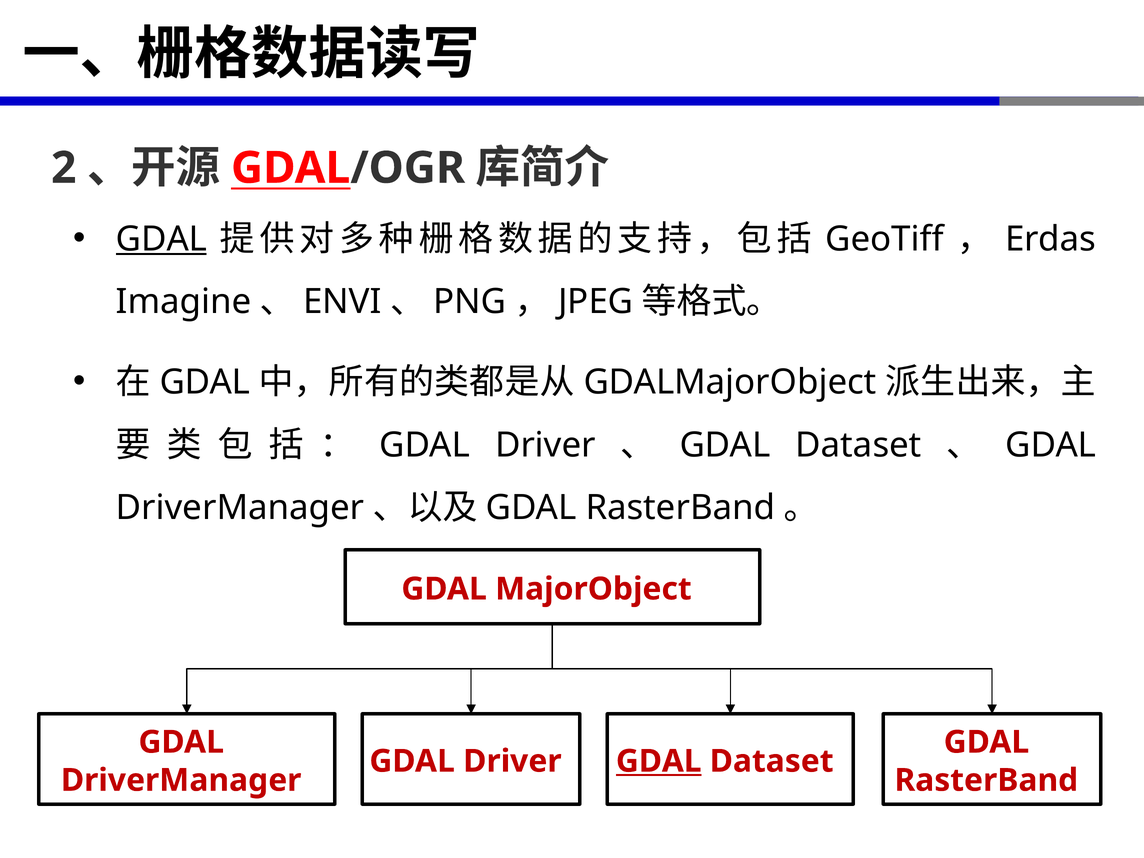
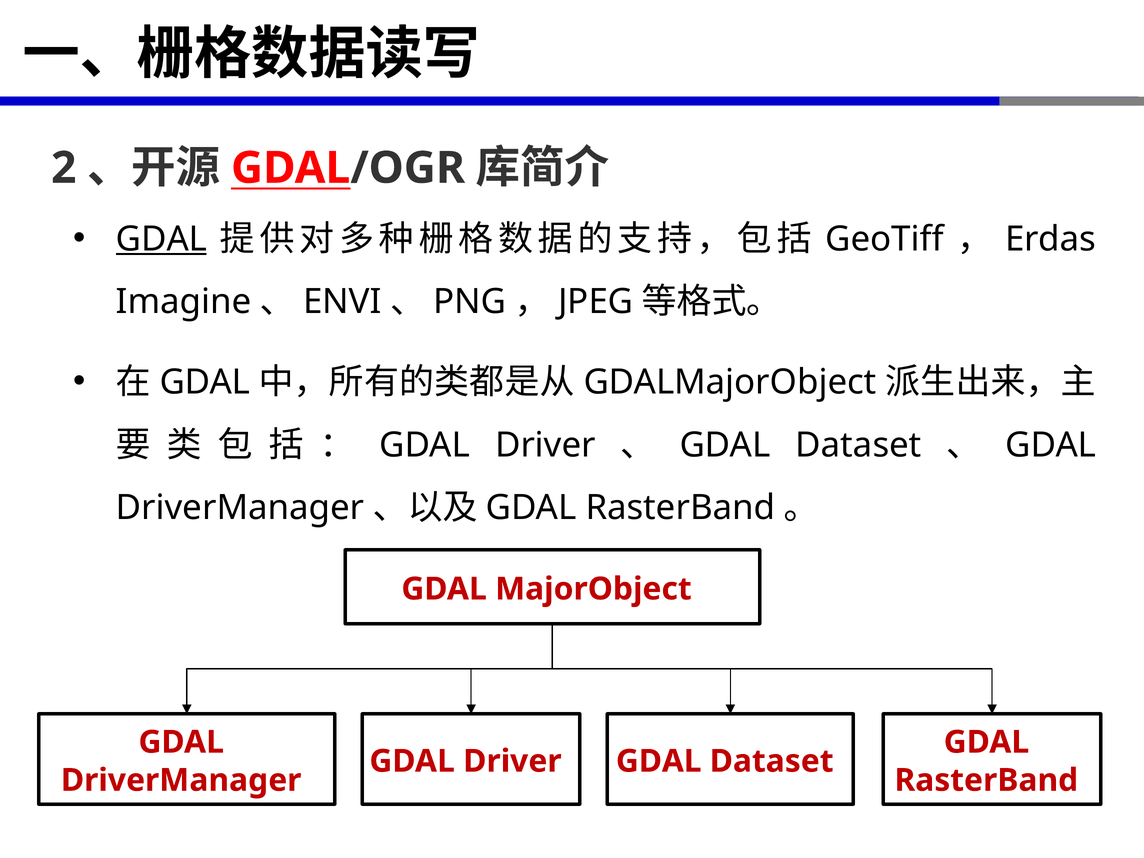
GDAL at (659, 761) underline: present -> none
